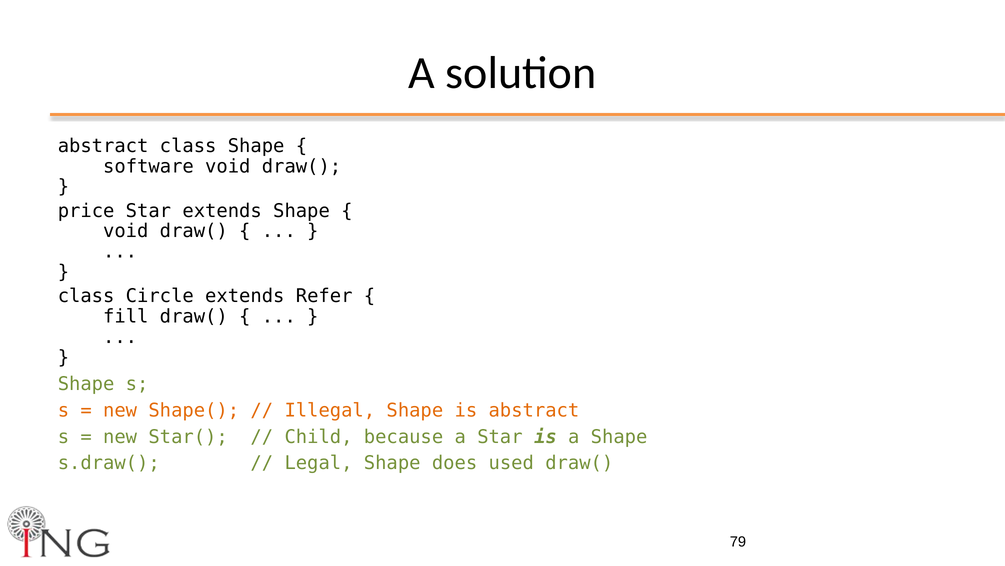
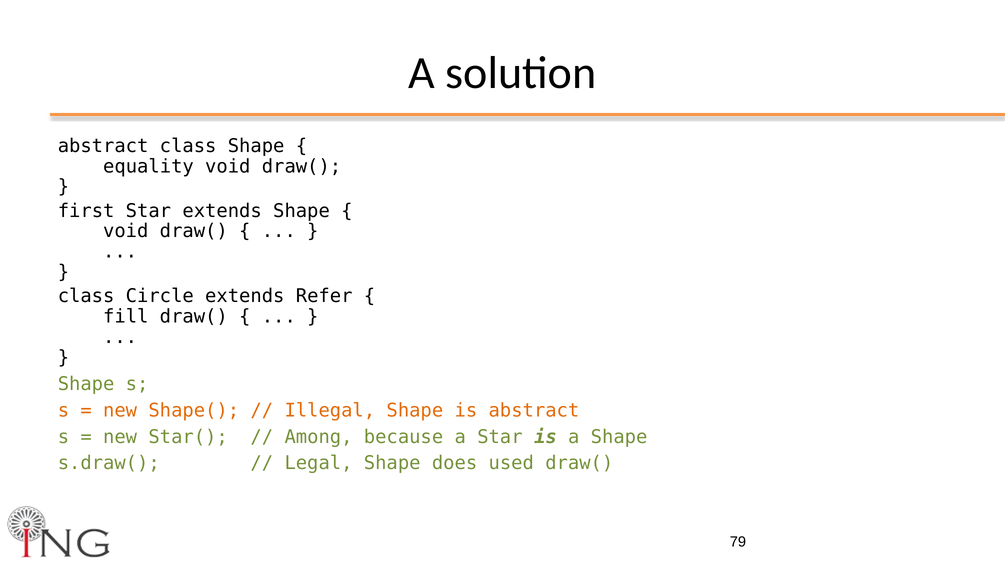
software: software -> equality
price: price -> first
Child: Child -> Among
